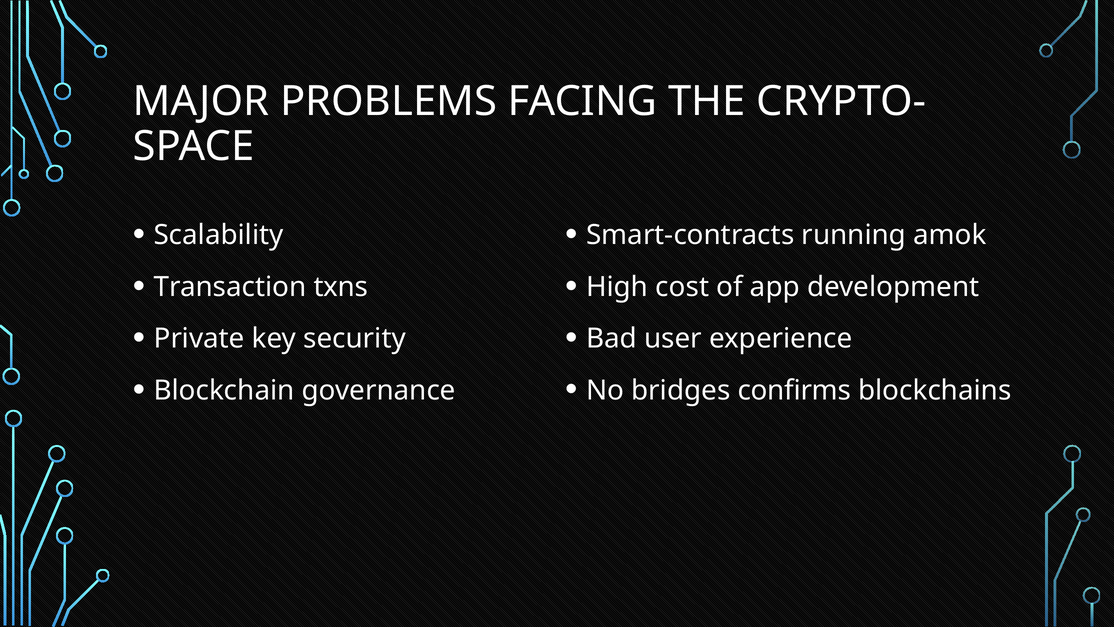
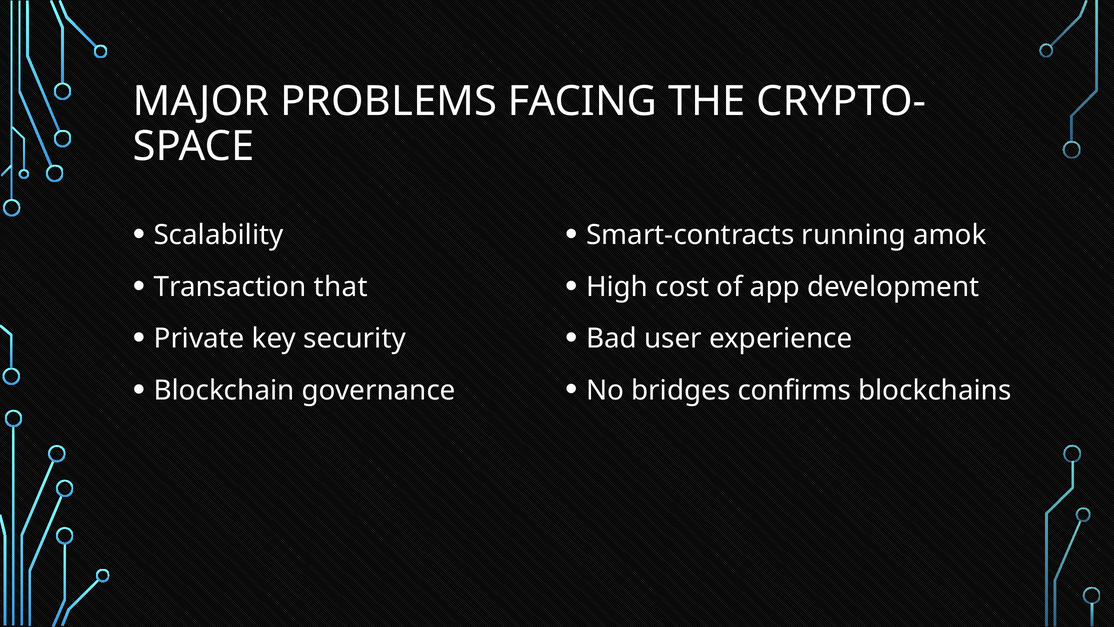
txns: txns -> that
